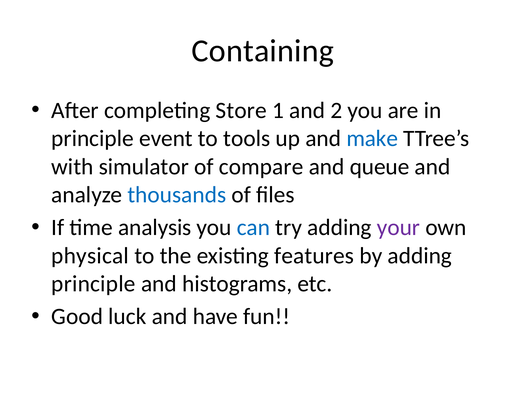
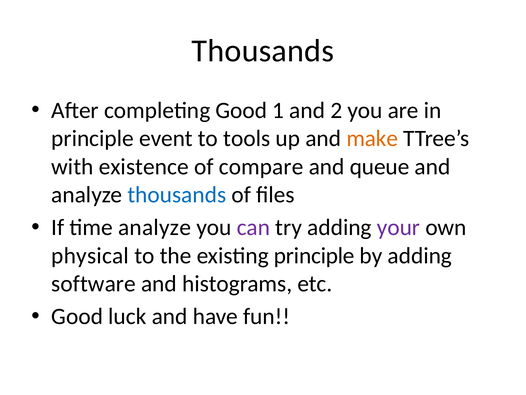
Containing at (263, 51): Containing -> Thousands
completing Store: Store -> Good
make colour: blue -> orange
simulator: simulator -> existence
time analysis: analysis -> analyze
can colour: blue -> purple
existing features: features -> principle
principle at (93, 283): principle -> software
